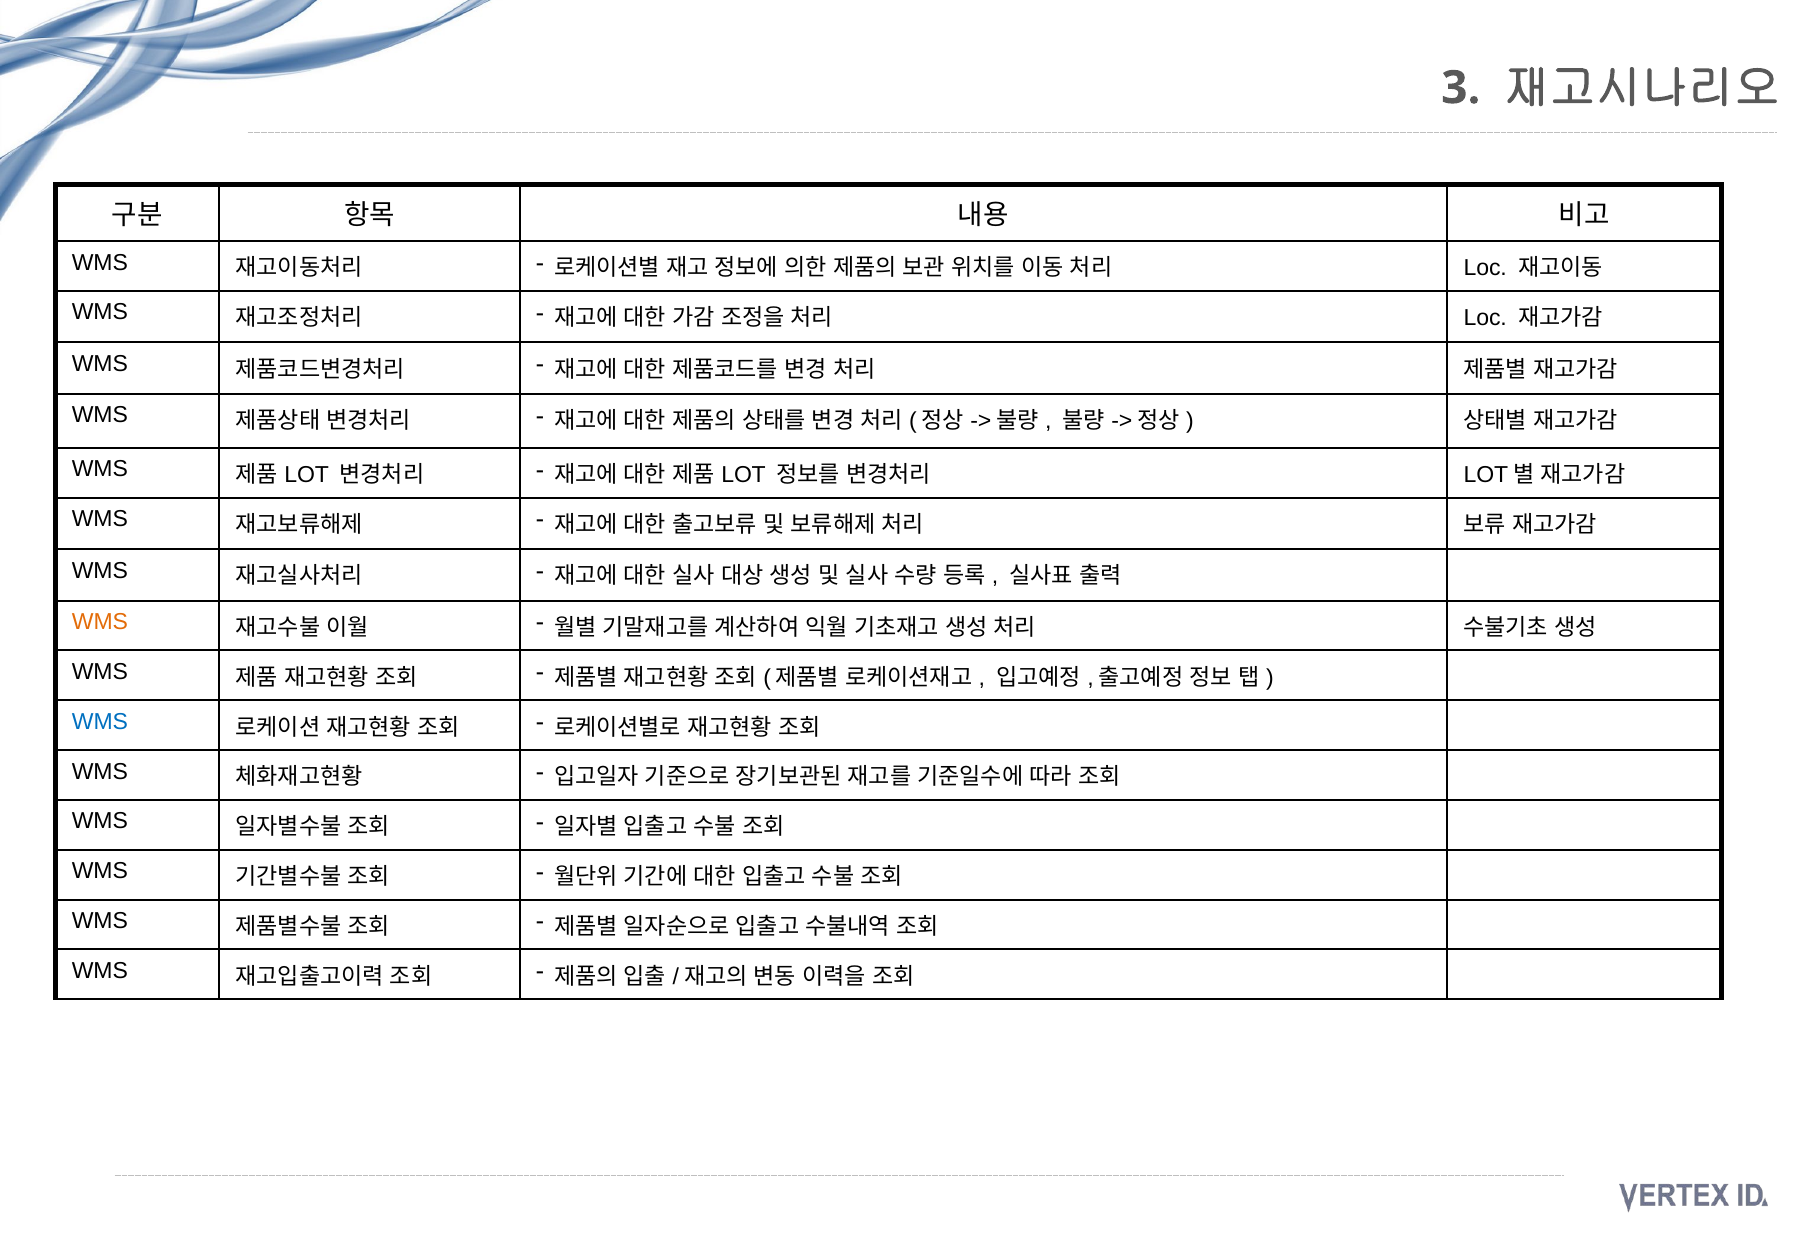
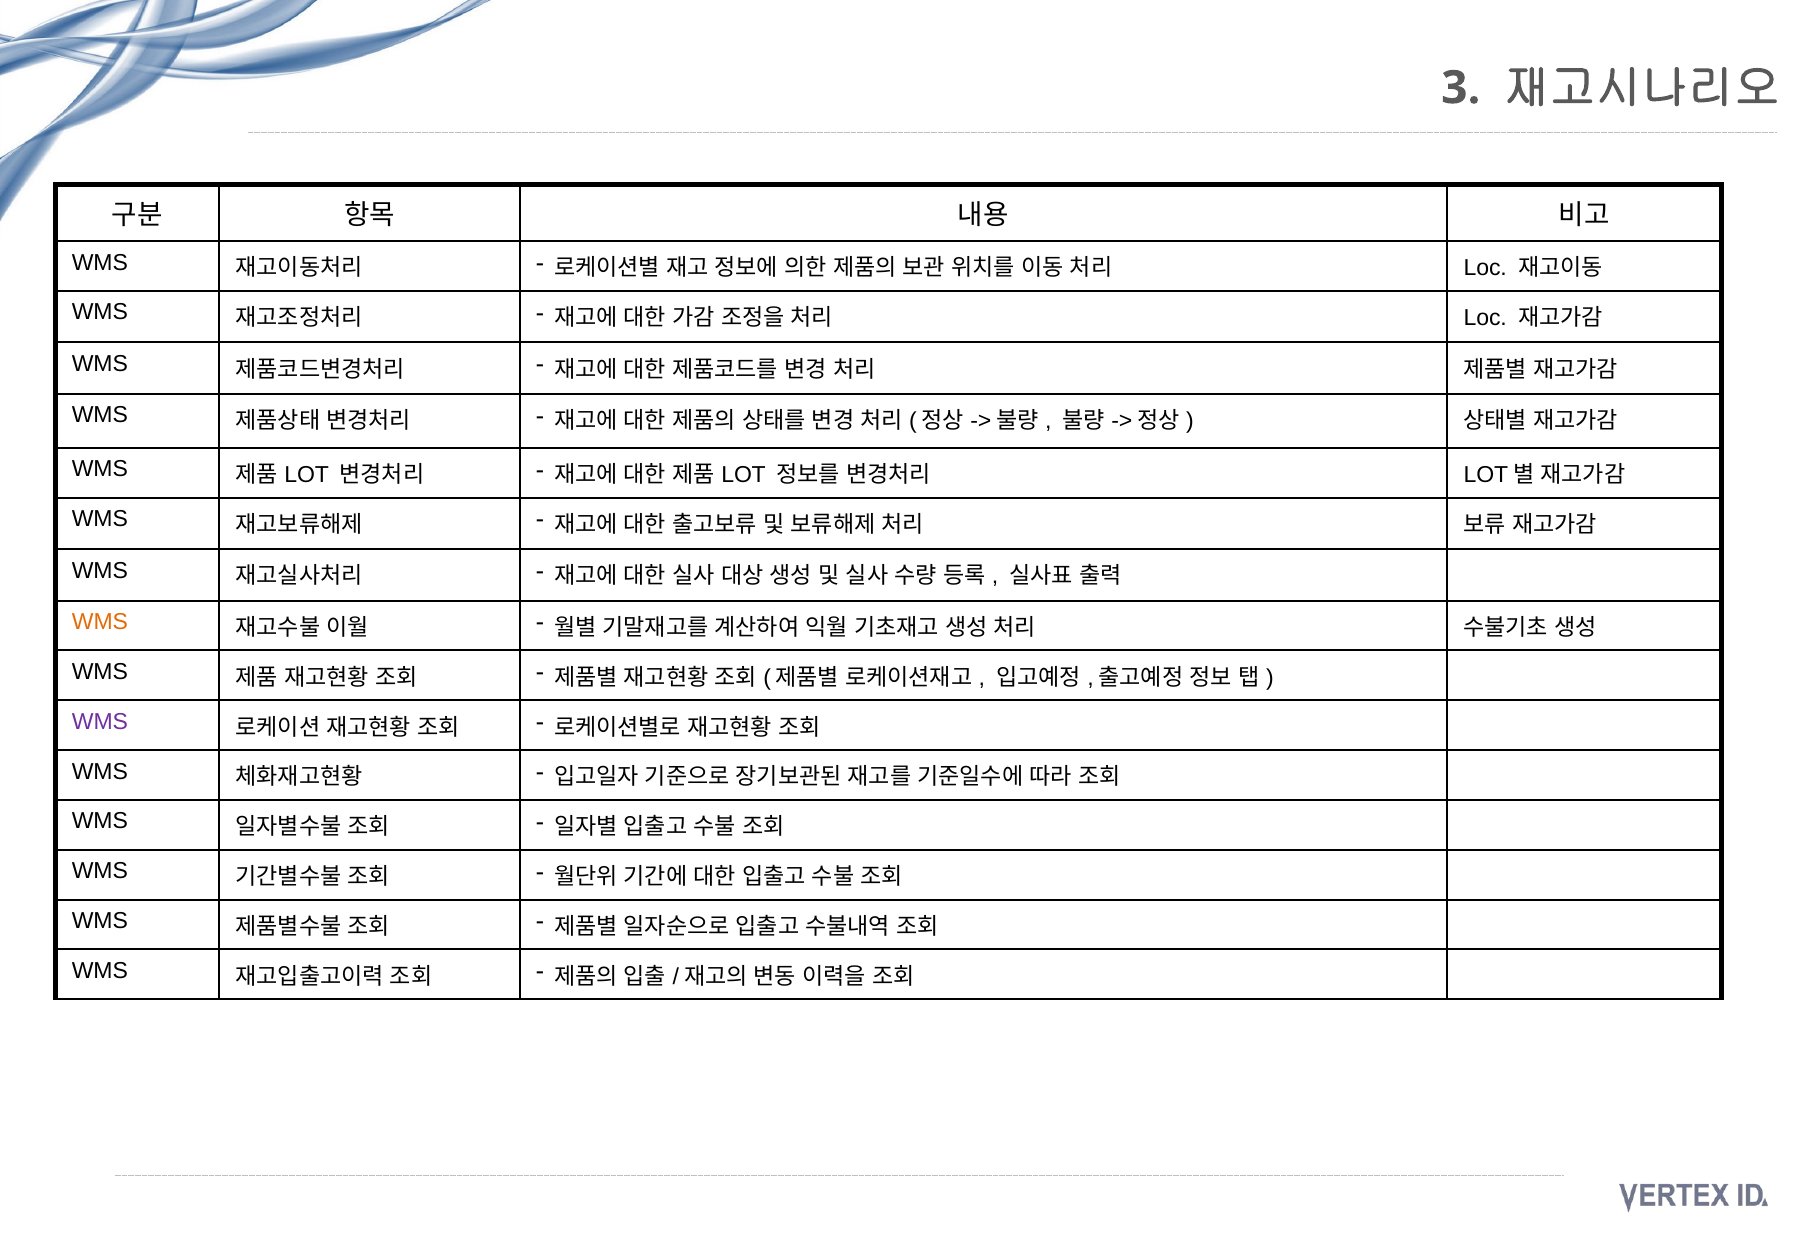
WMS at (100, 722) colour: blue -> purple
